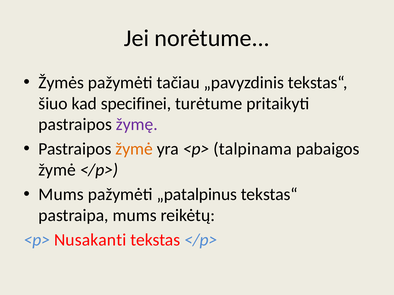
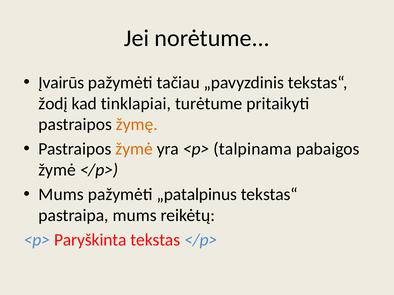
Žymės: Žymės -> Įvairūs
šiuo: šiuo -> žodį
specifinei: specifinei -> tinklapiai
žymę colour: purple -> orange
Nusakanti: Nusakanti -> Paryškinta
